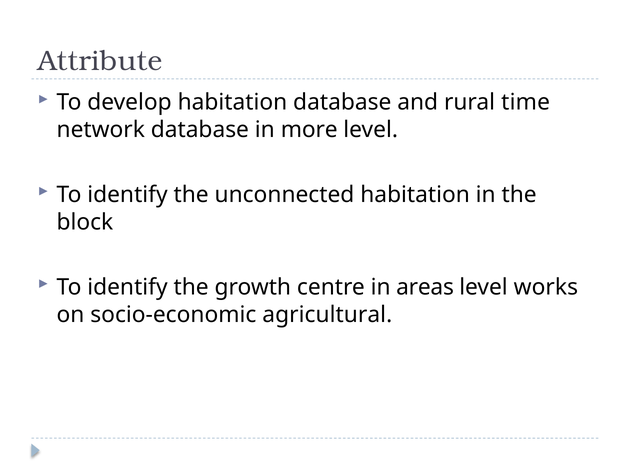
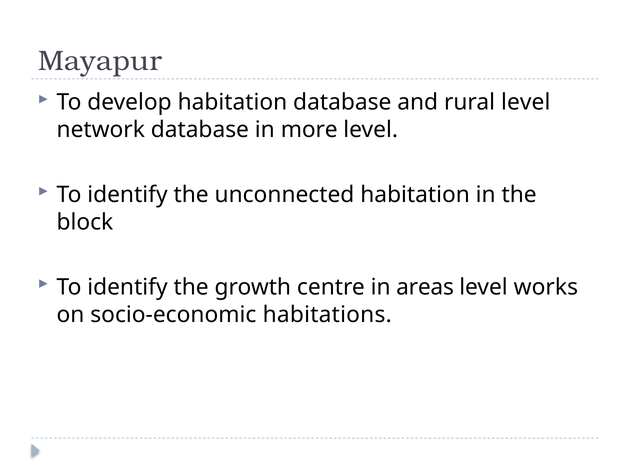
Attribute: Attribute -> Mayapur
rural time: time -> level
agricultural: agricultural -> habitations
